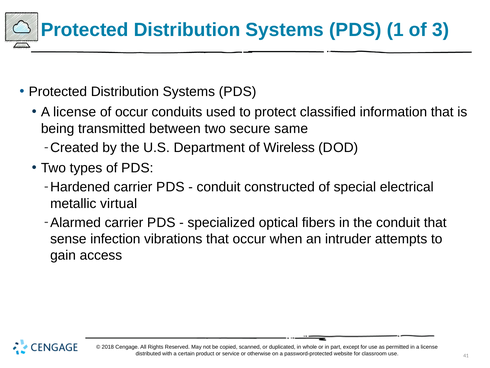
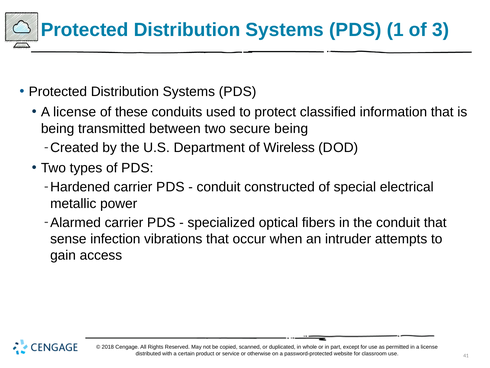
of occur: occur -> these
secure same: same -> being
virtual: virtual -> power
